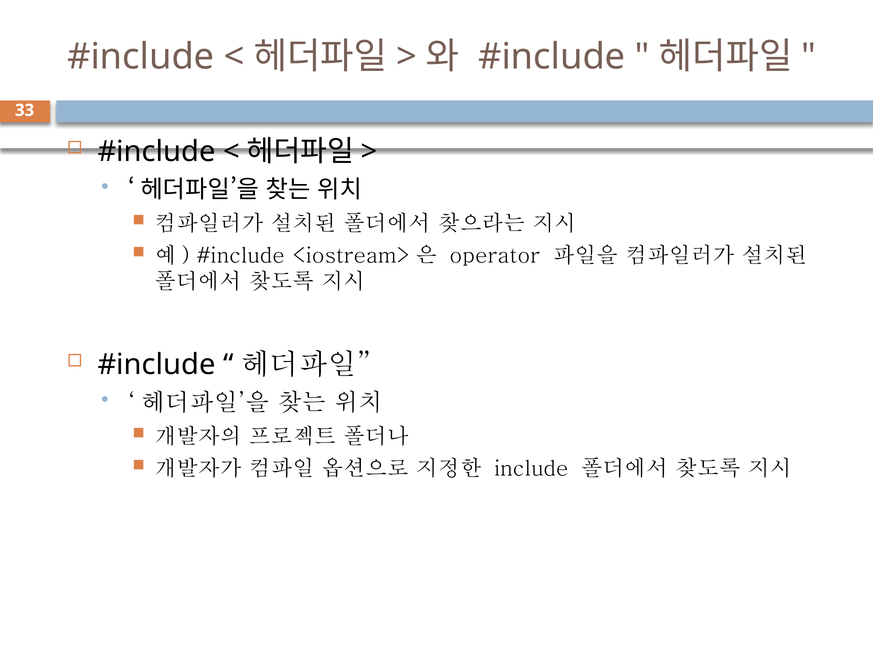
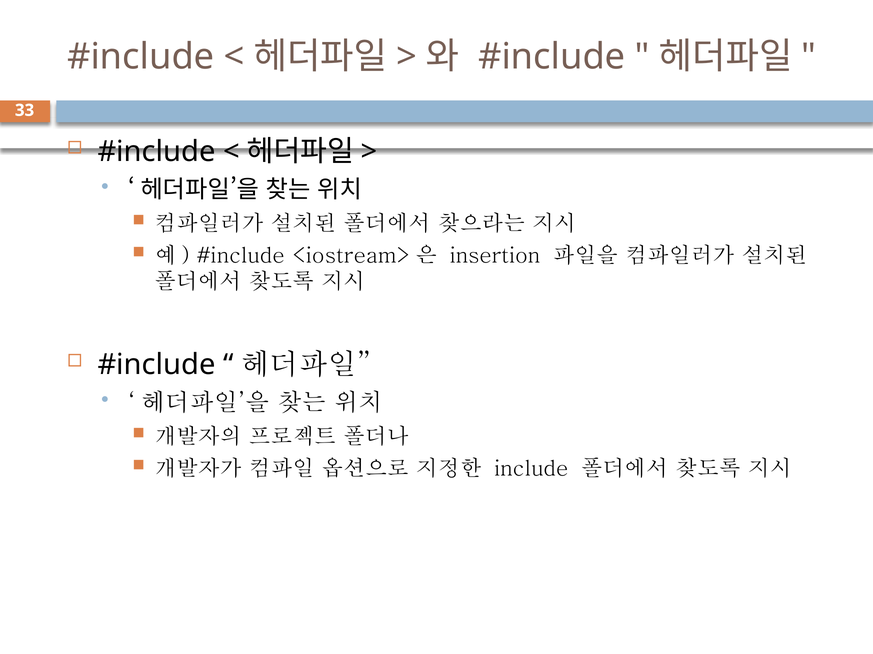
operator: operator -> insertion
